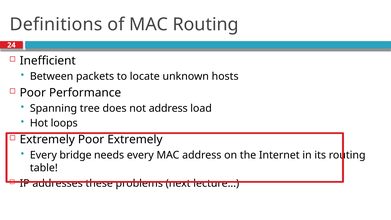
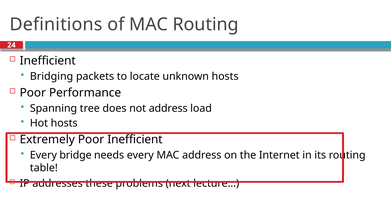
Between: Between -> Bridging
Hot loops: loops -> hosts
Poor Extremely: Extremely -> Inefficient
